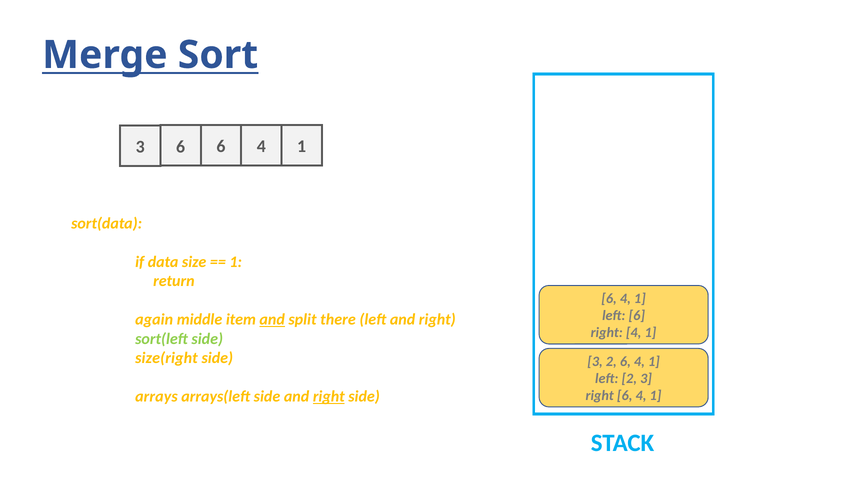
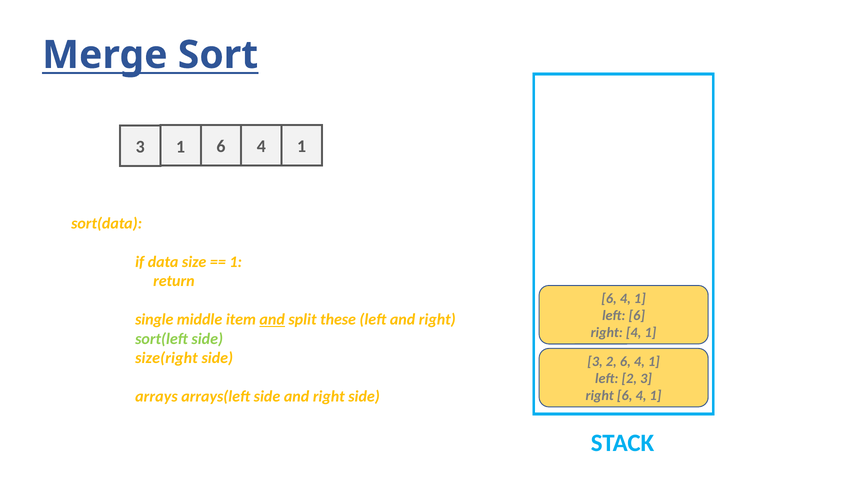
3 6: 6 -> 1
again: again -> single
there: there -> these
right at (329, 396) underline: present -> none
